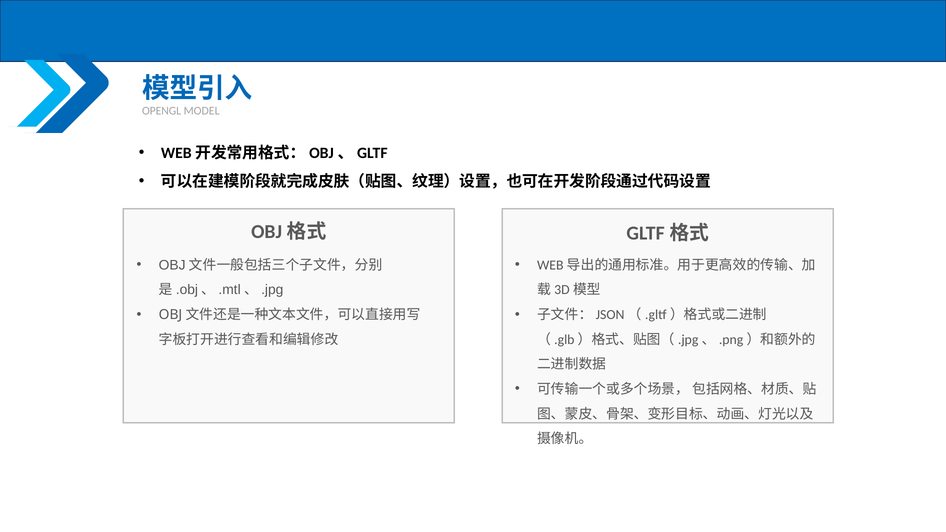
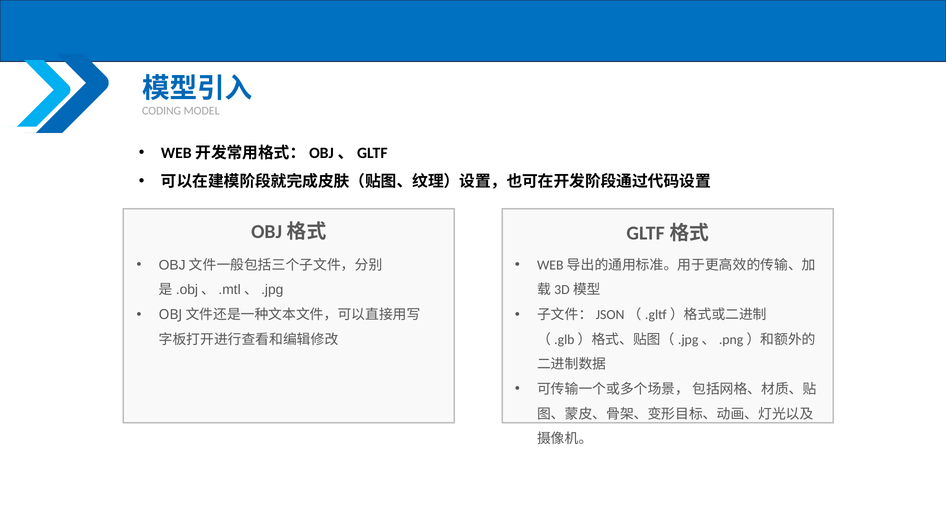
OPENGL: OPENGL -> CODING
